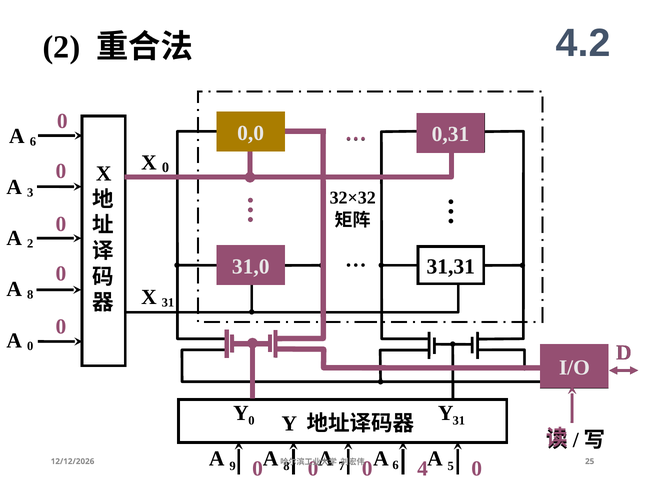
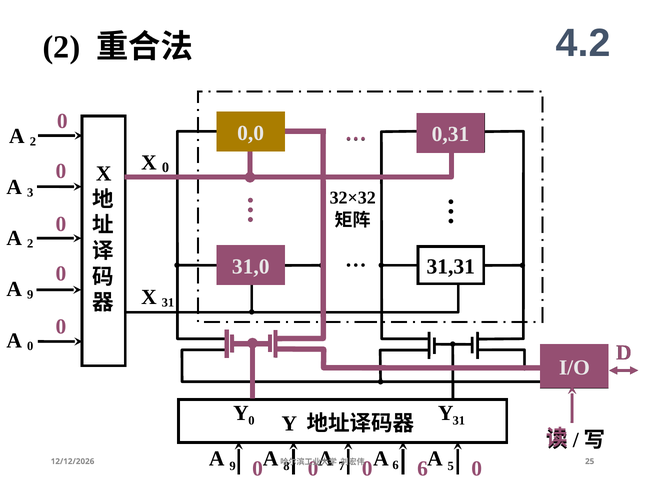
6 at (33, 141): 6 -> 2
8 at (30, 295): 8 -> 9
0 4: 4 -> 6
